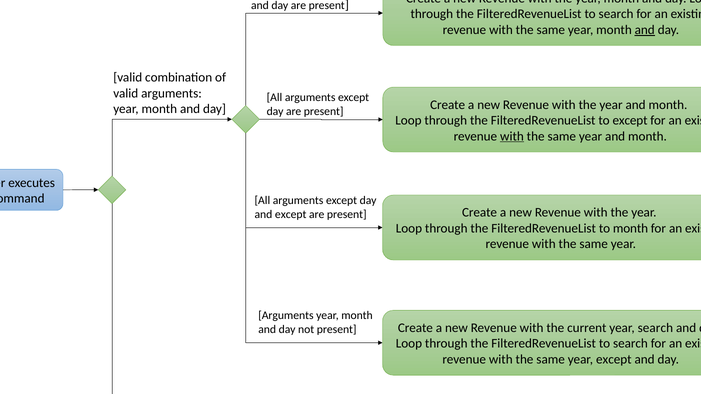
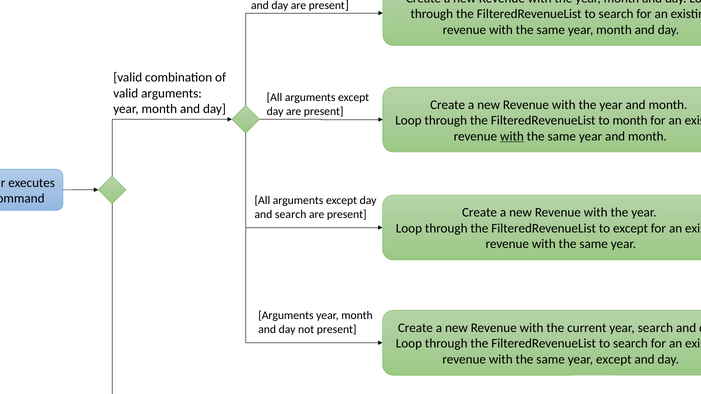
and at (645, 30) underline: present -> none
to except: except -> month
and except: except -> search
to month: month -> except
